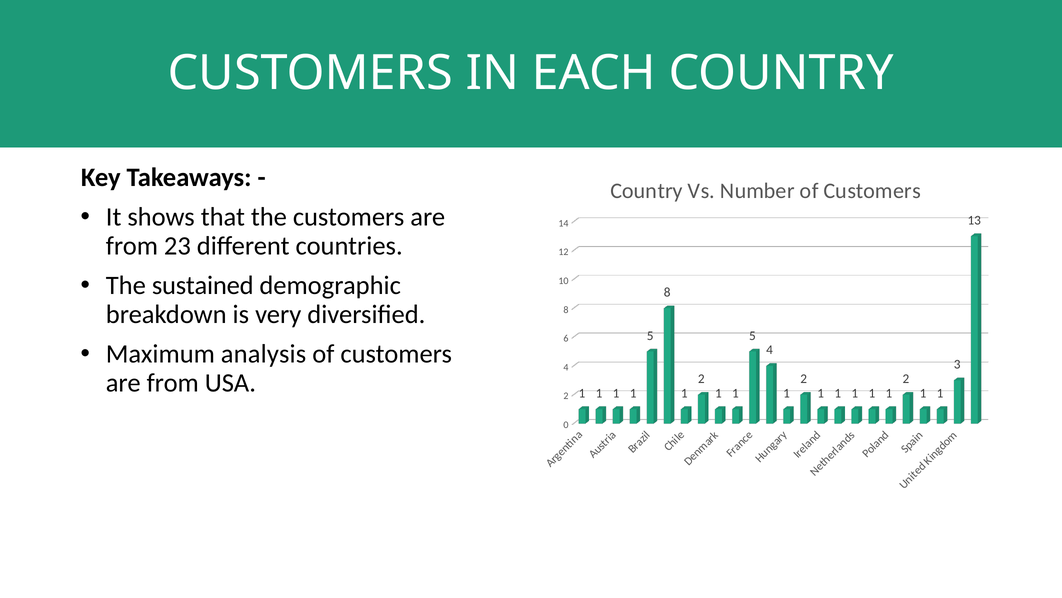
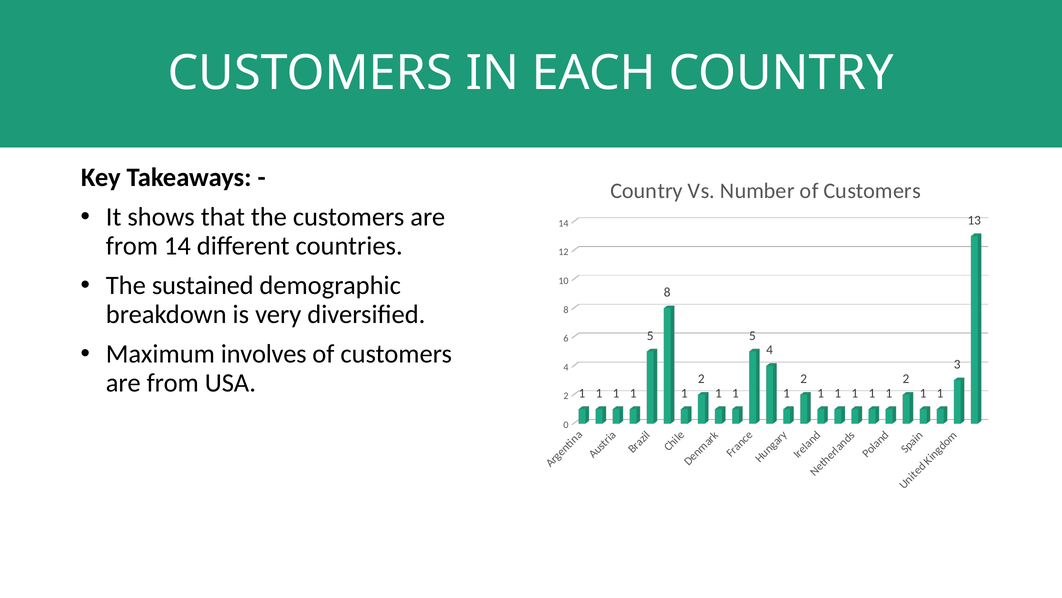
from 23: 23 -> 14
analysis: analysis -> involves
